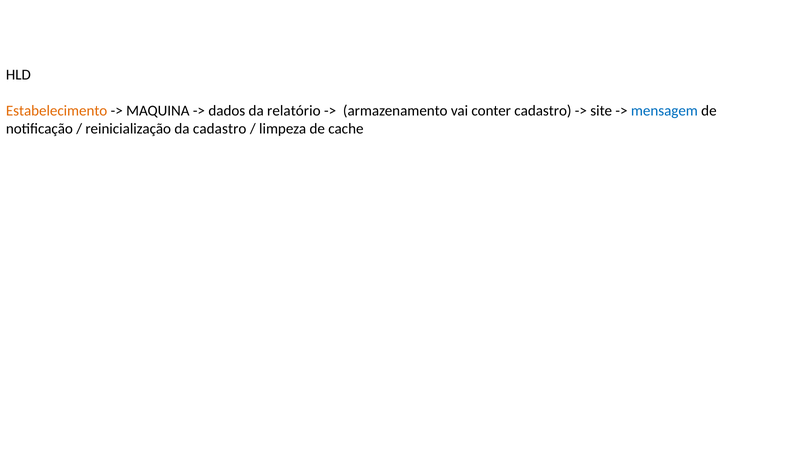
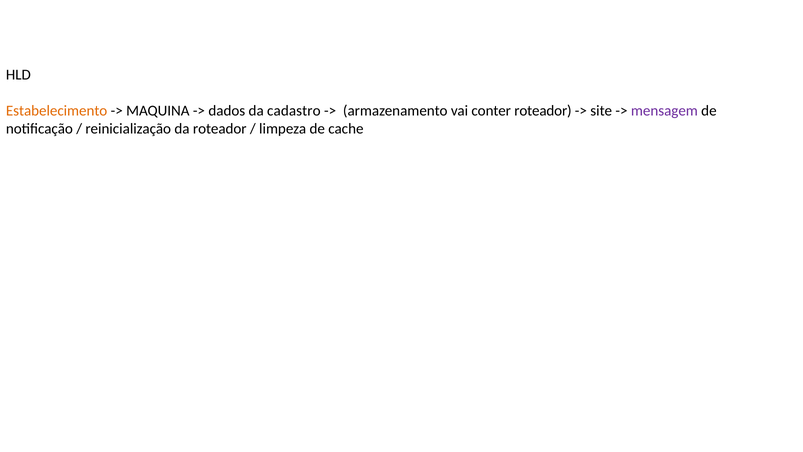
relatório: relatório -> cadastro
conter cadastro: cadastro -> roteador
mensagem colour: blue -> purple
da cadastro: cadastro -> roteador
